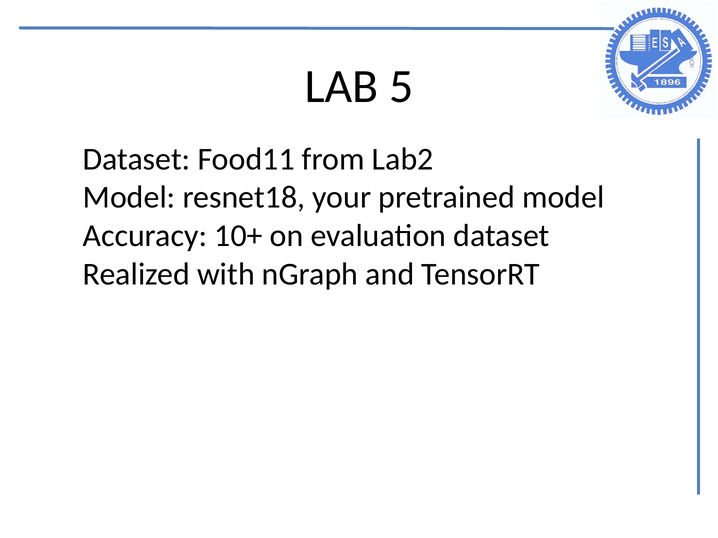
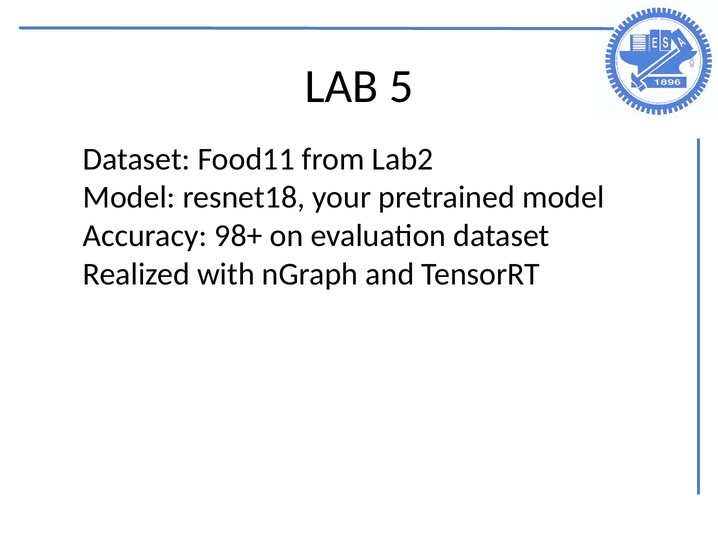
10+: 10+ -> 98+
